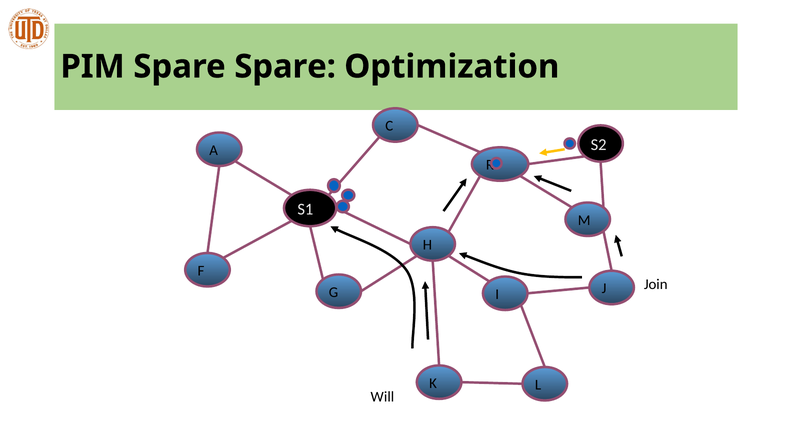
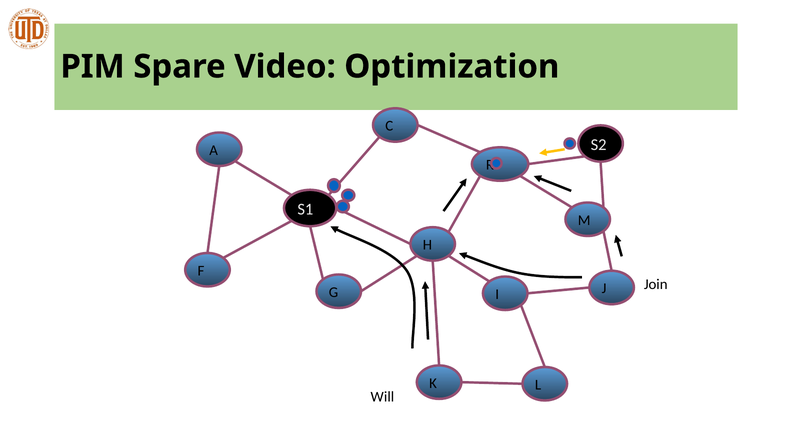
Spare Spare: Spare -> Video
